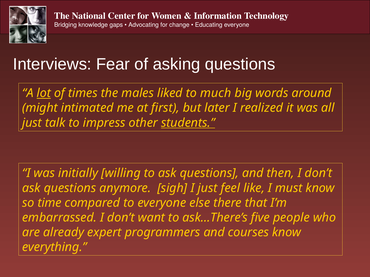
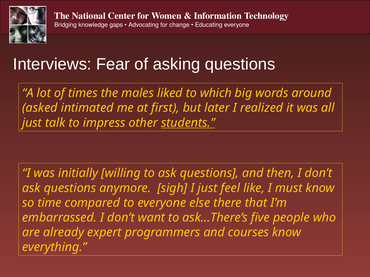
lot underline: present -> none
much: much -> which
might: might -> asked
